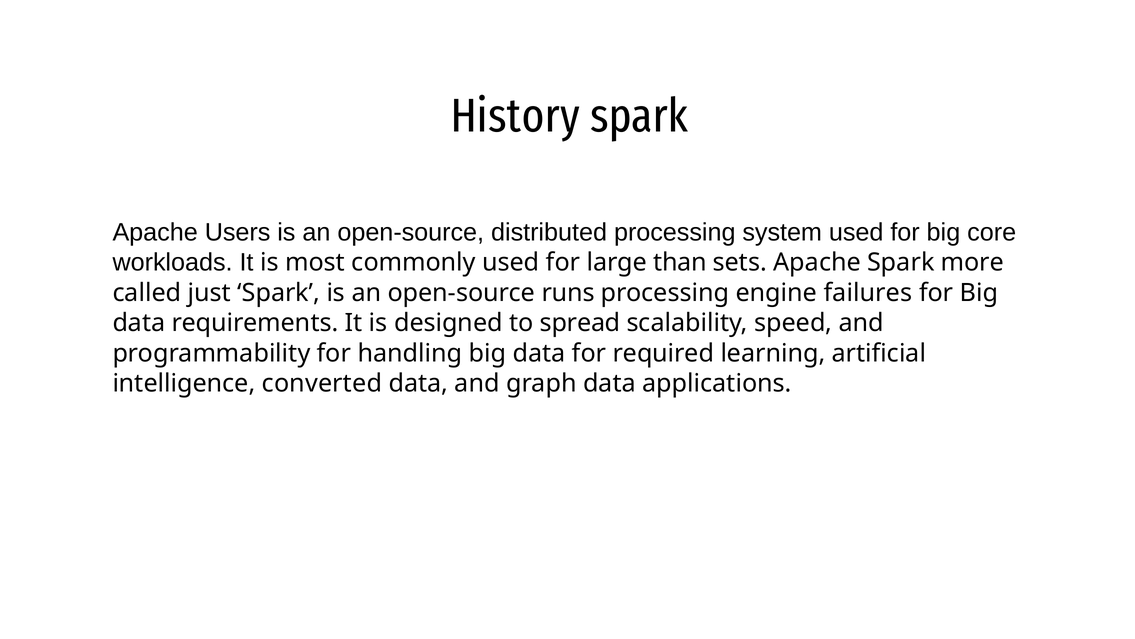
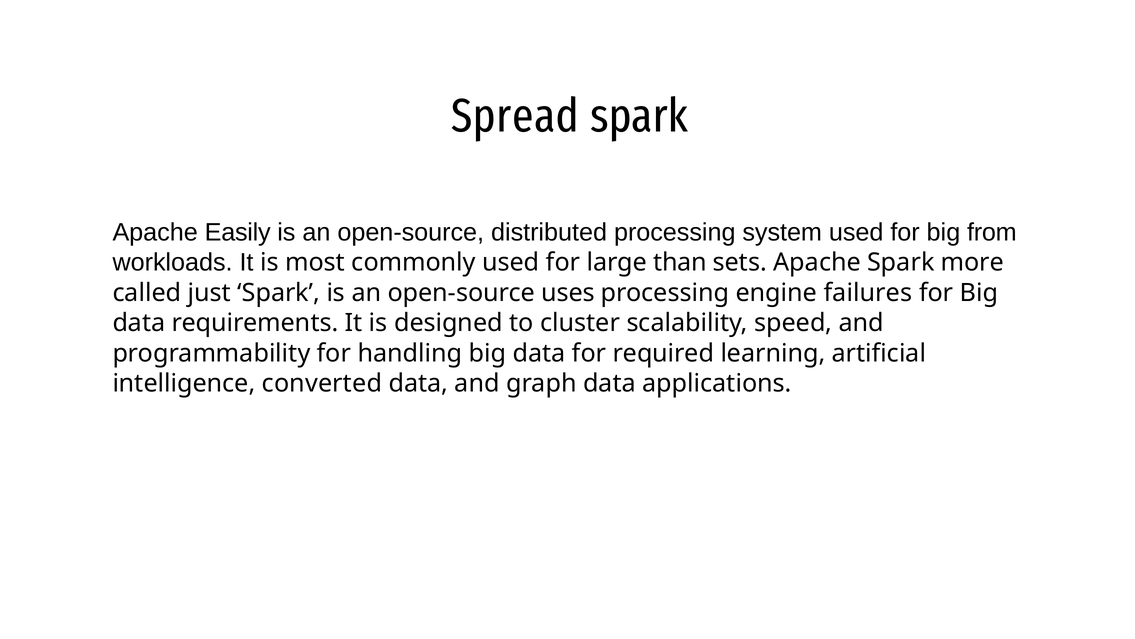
History: History -> Spread
Users: Users -> Easily
core: core -> from
runs: runs -> uses
spread: spread -> cluster
